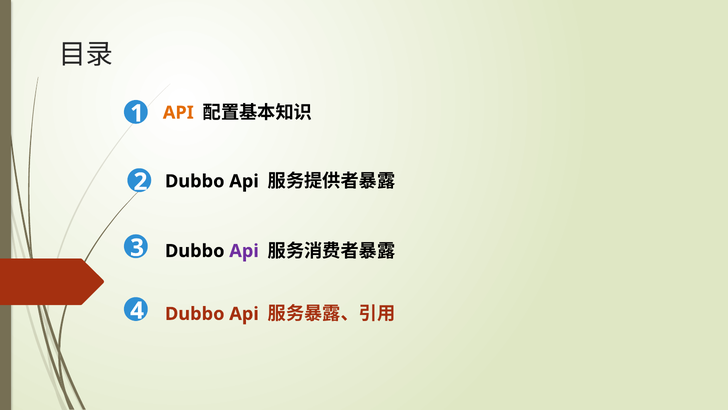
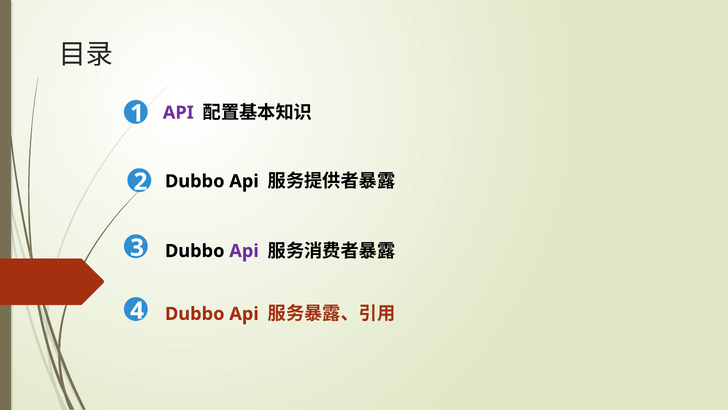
API at (178, 113) colour: orange -> purple
